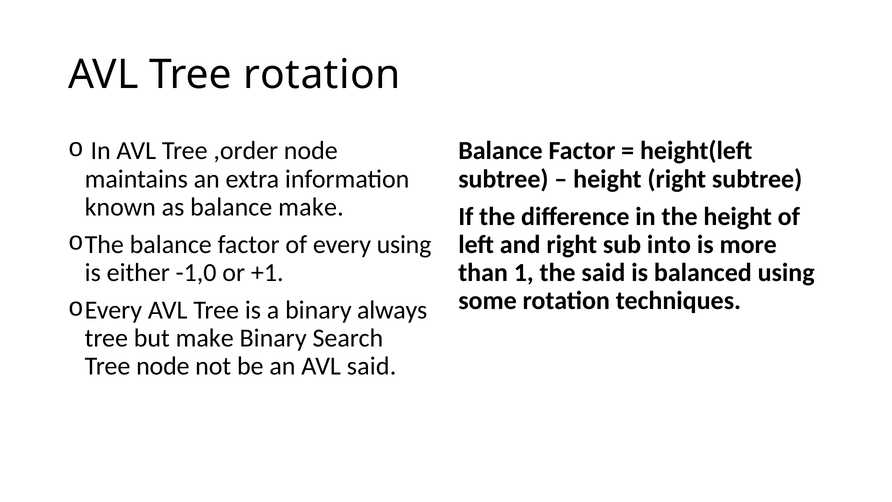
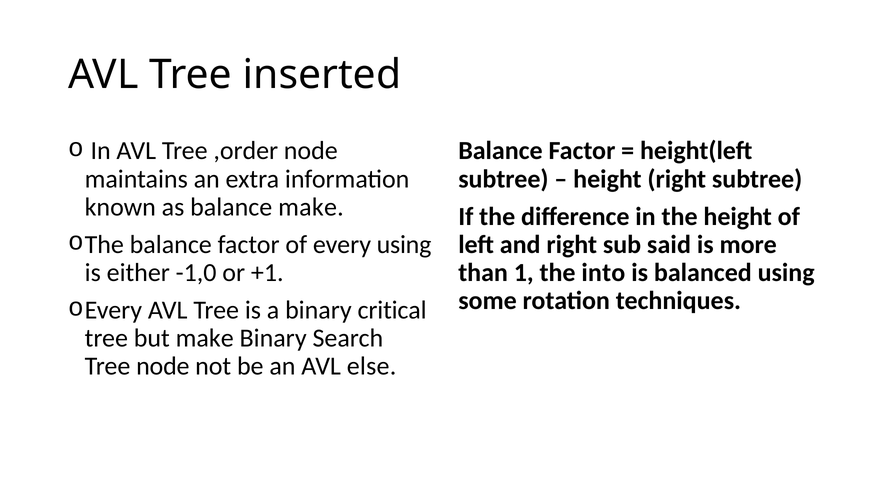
Tree rotation: rotation -> inserted
into: into -> said
the said: said -> into
always: always -> critical
AVL said: said -> else
